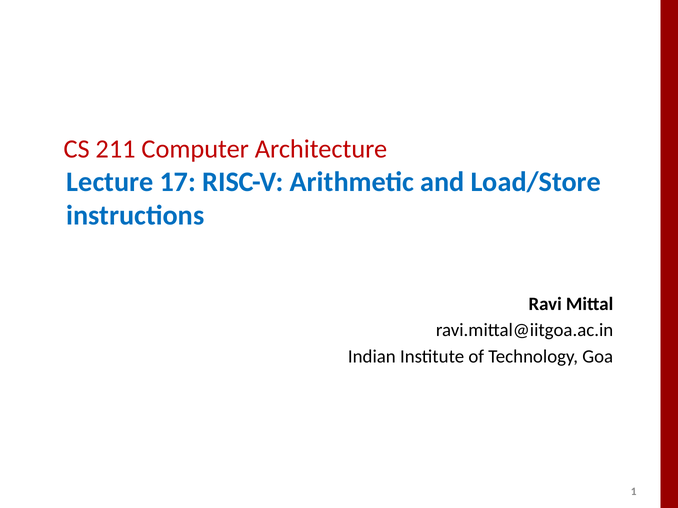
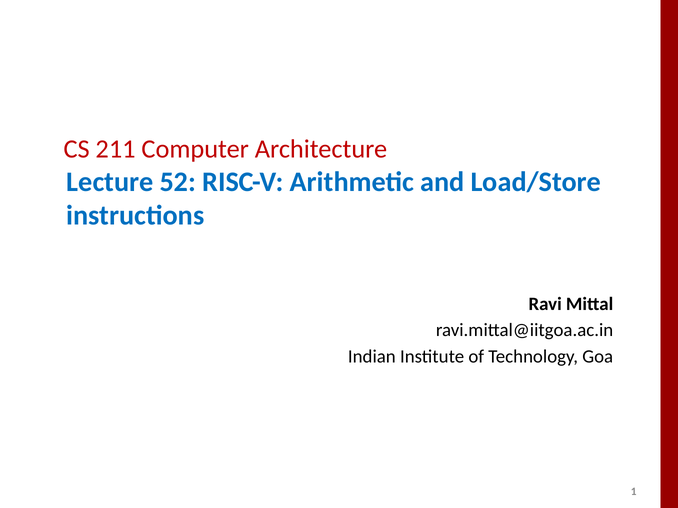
17: 17 -> 52
